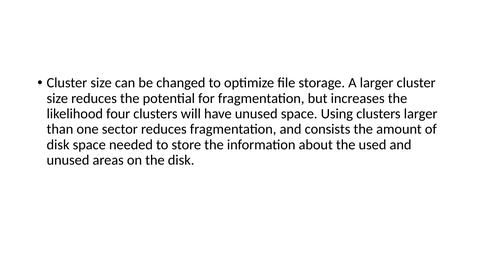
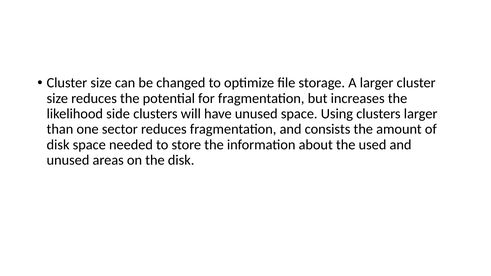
four: four -> side
